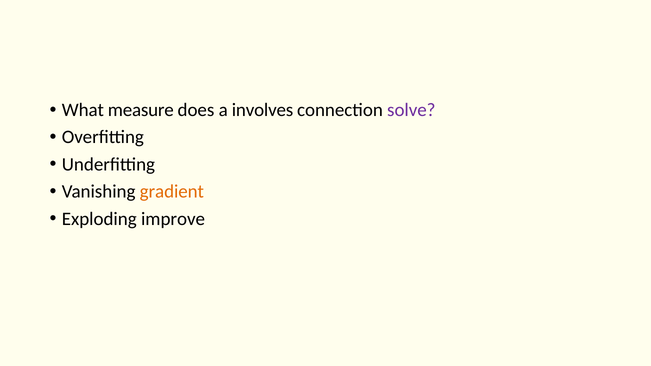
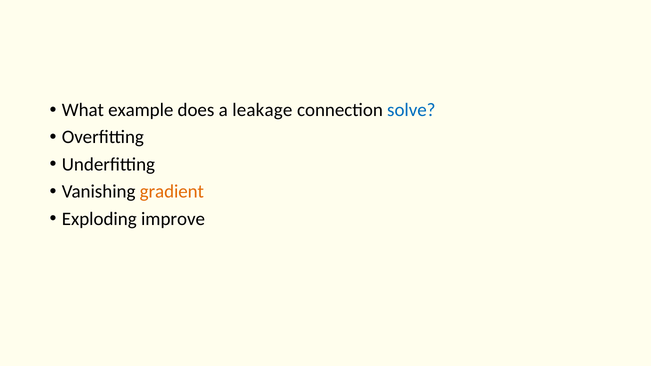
measure: measure -> example
involves: involves -> leakage
solve colour: purple -> blue
